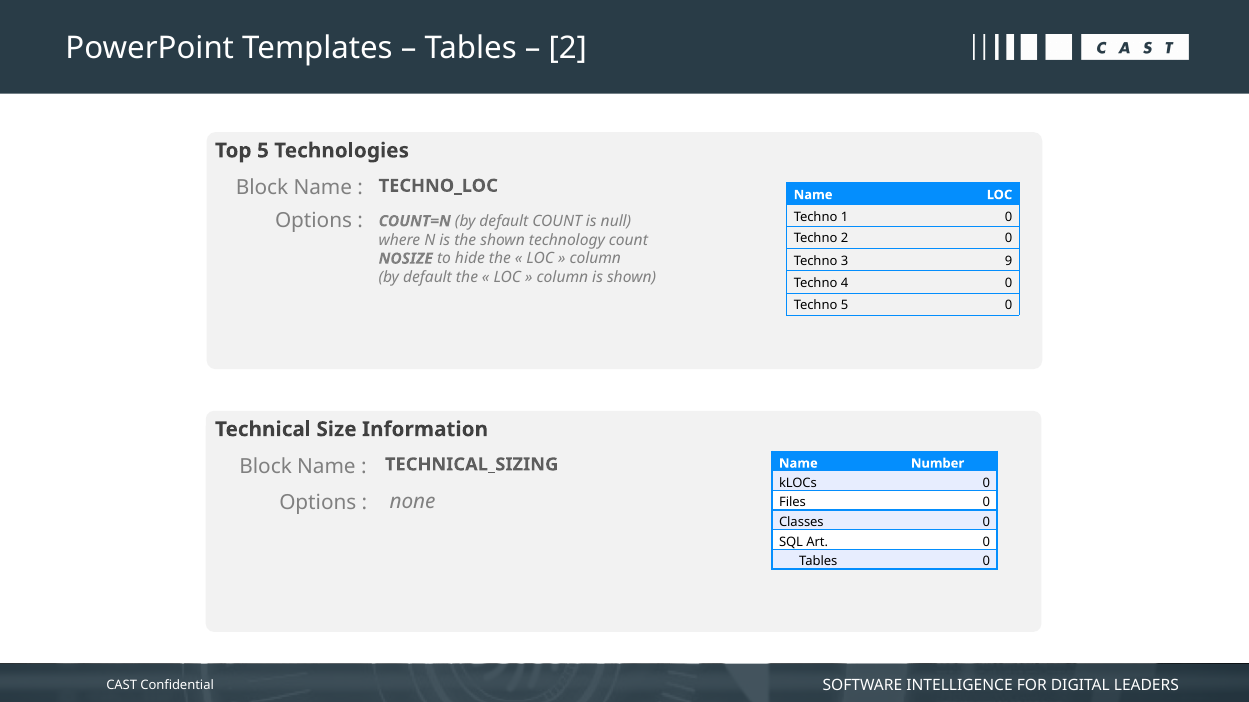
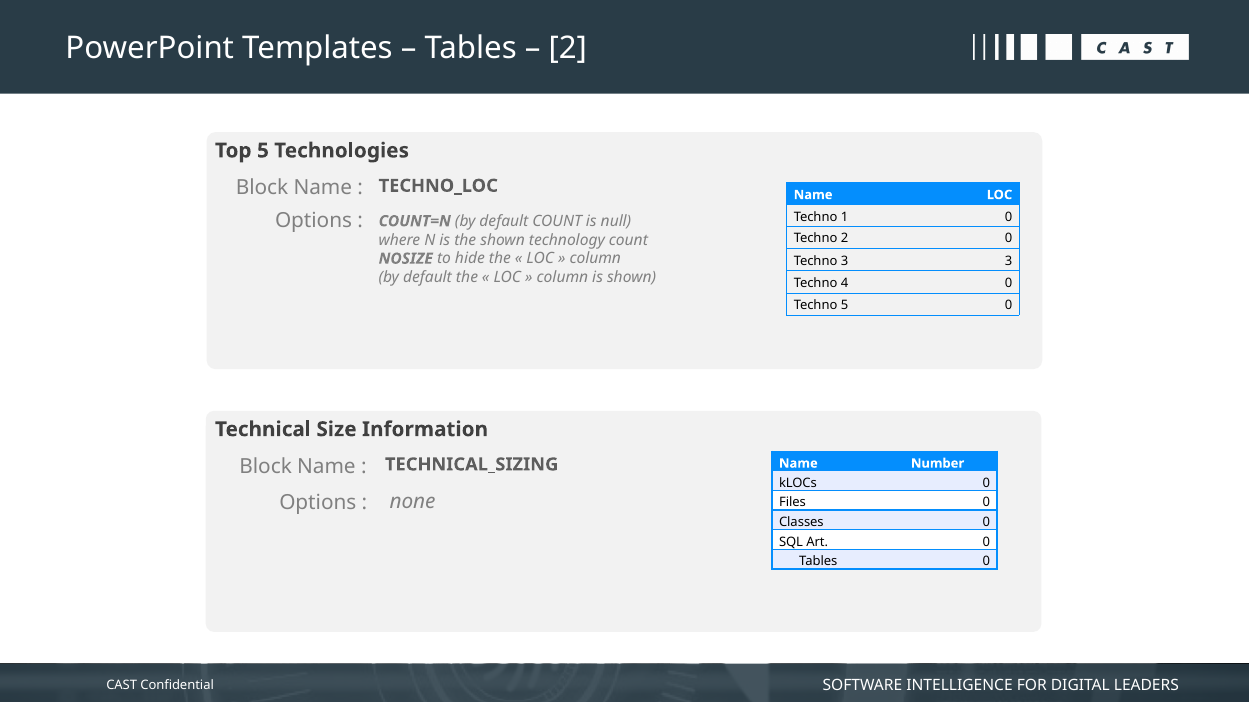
3 9: 9 -> 3
